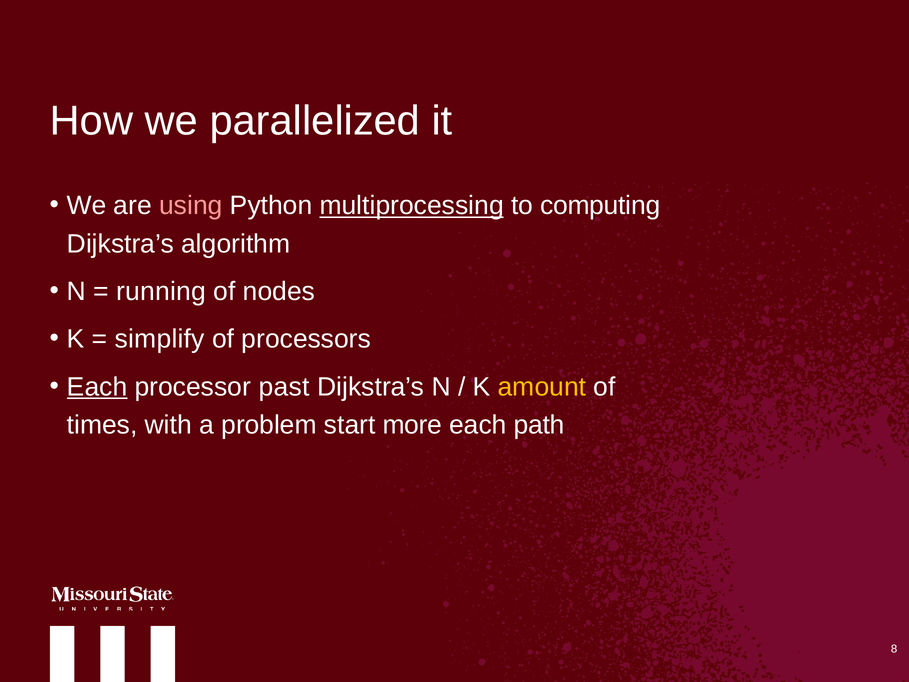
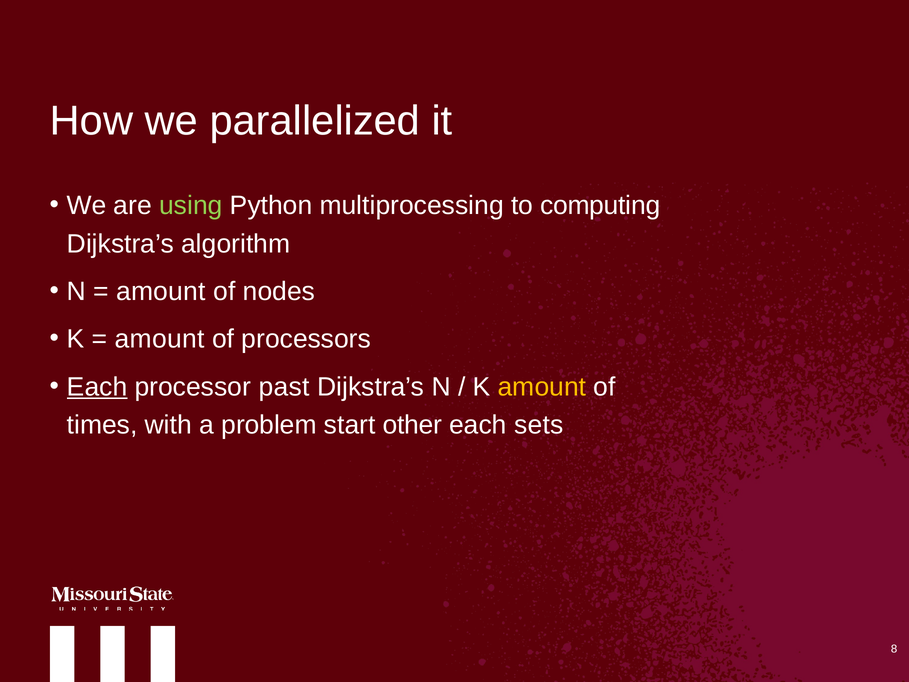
using colour: pink -> light green
multiprocessing underline: present -> none
running at (161, 291): running -> amount
simplify at (160, 339): simplify -> amount
more: more -> other
path: path -> sets
